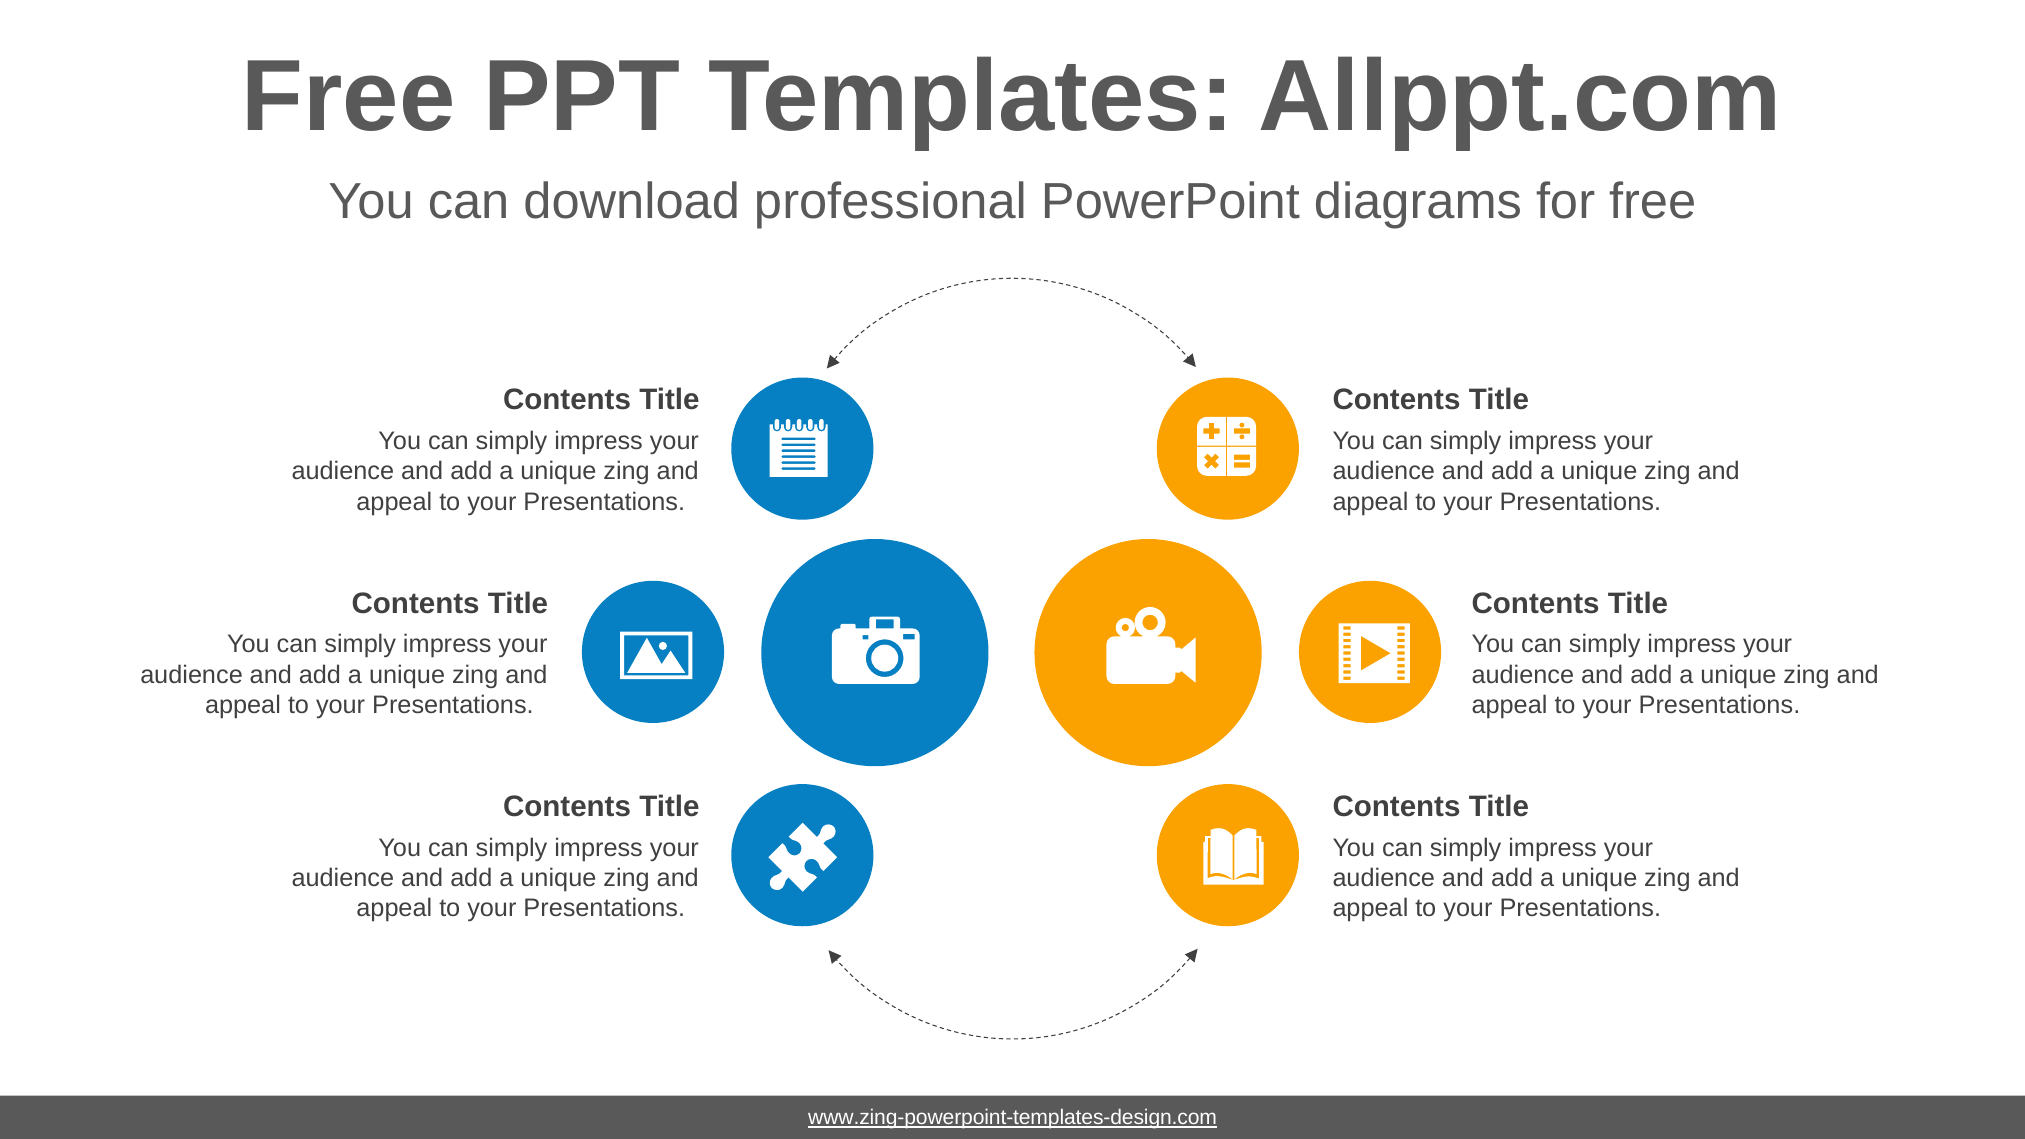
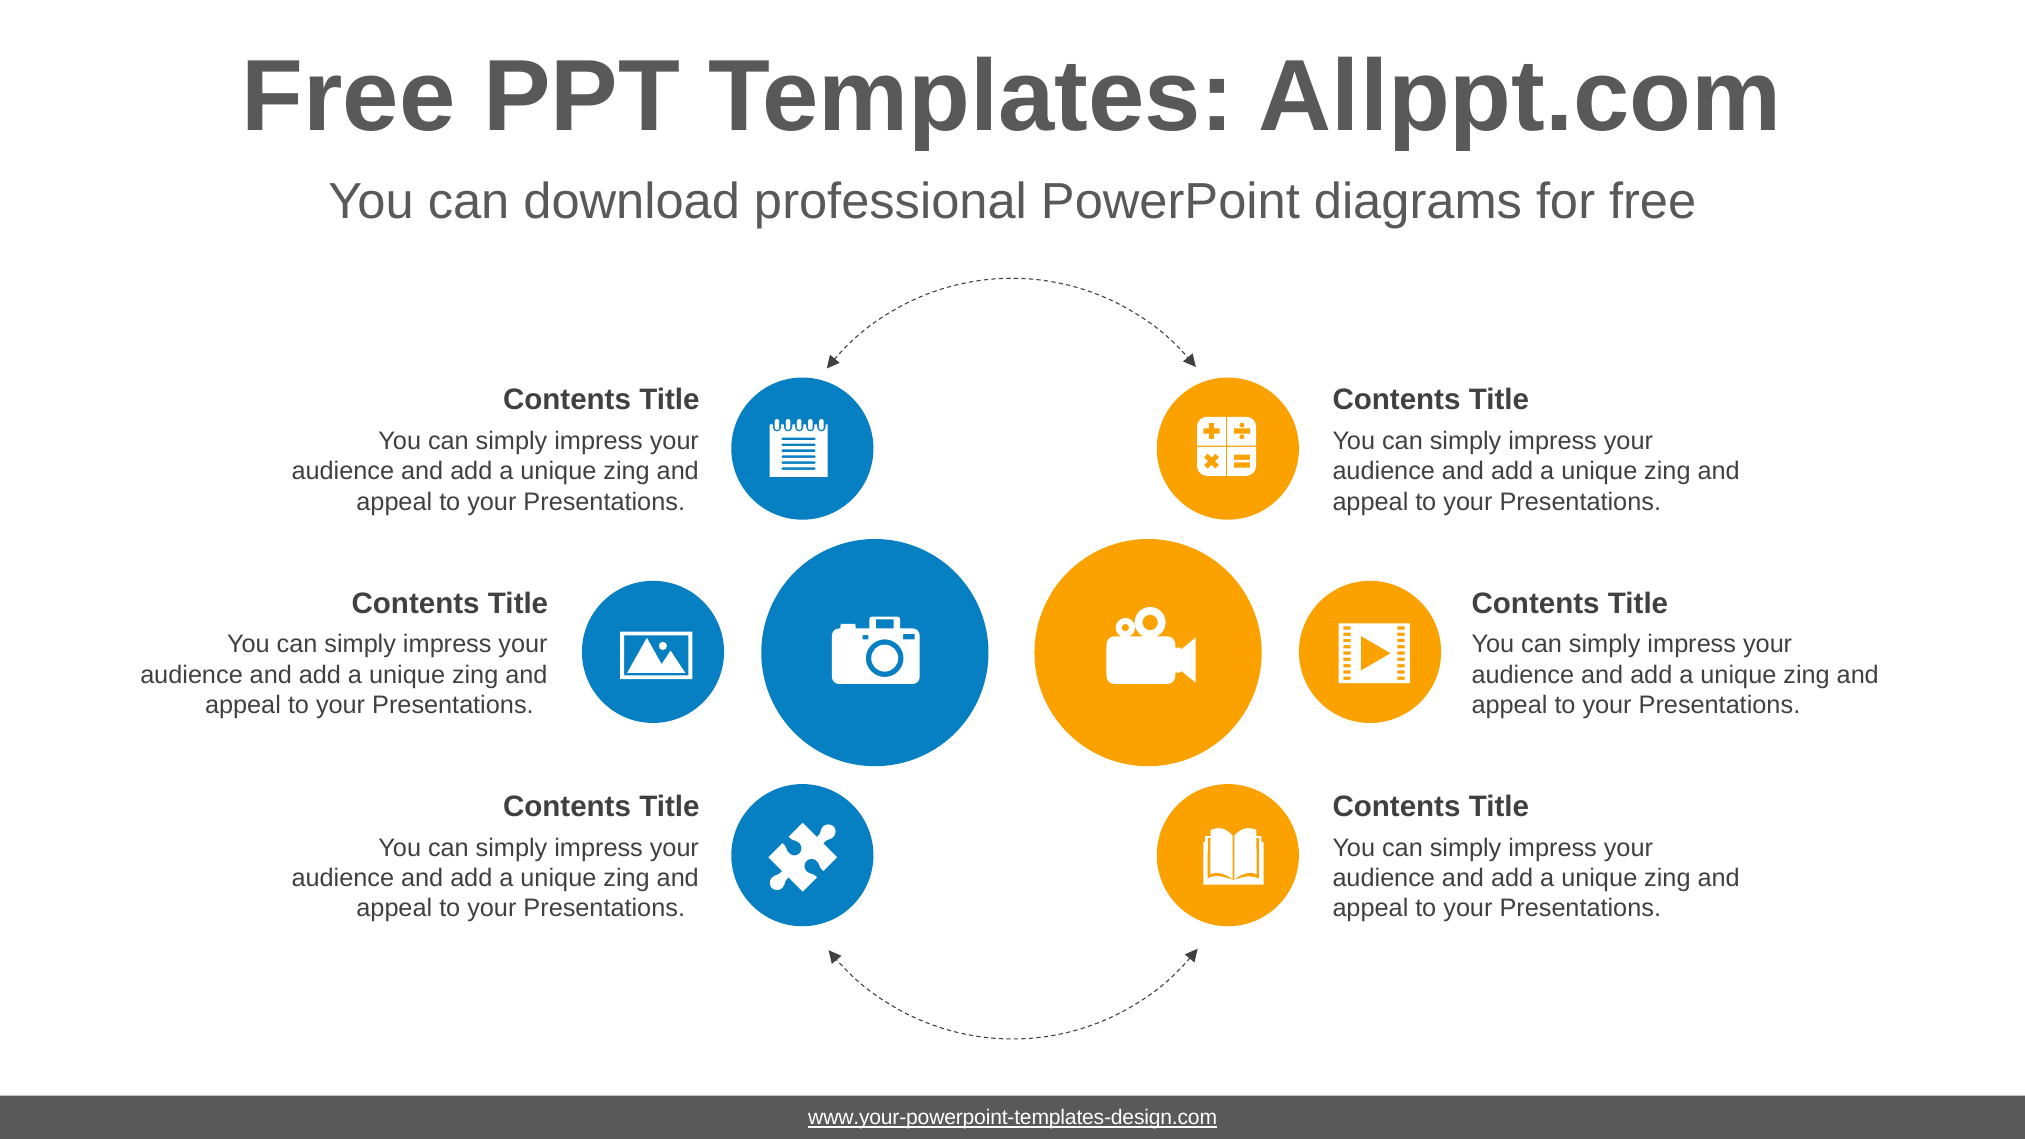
www.zing-powerpoint-templates-design.com: www.zing-powerpoint-templates-design.com -> www.your-powerpoint-templates-design.com
